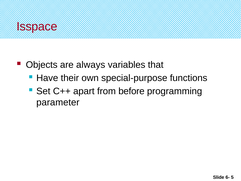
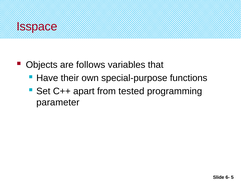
always: always -> follows
before: before -> tested
